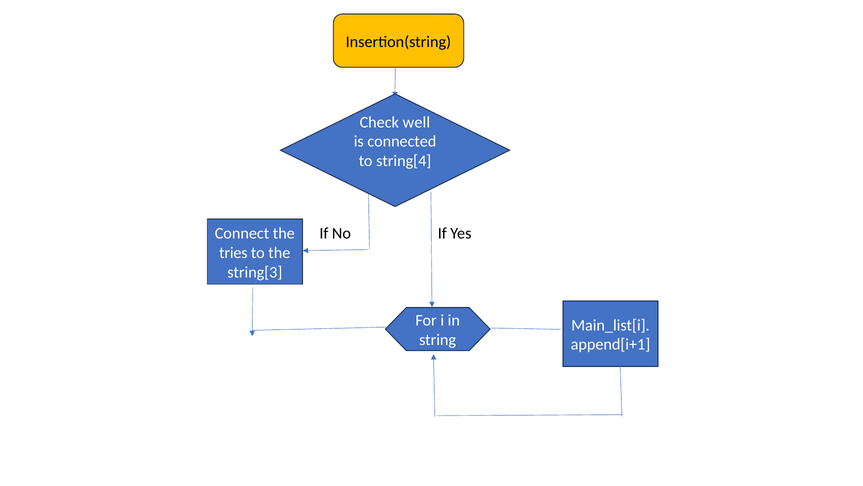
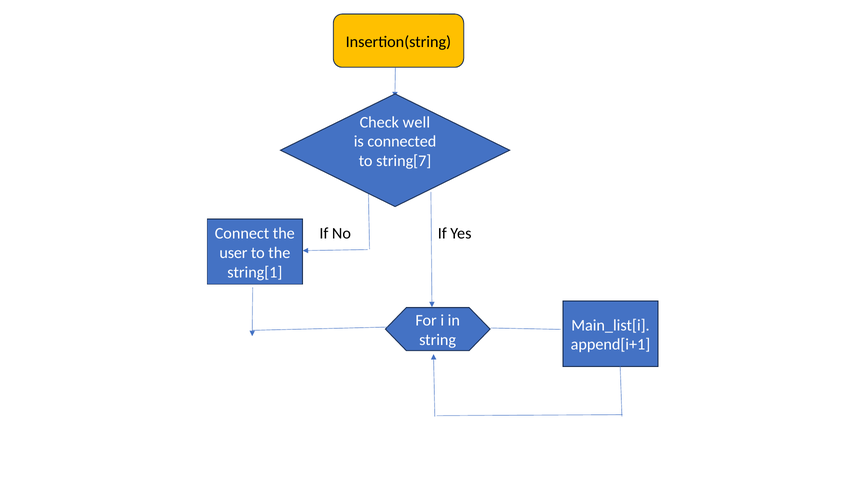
string[4: string[4 -> string[7
tries: tries -> user
string[3: string[3 -> string[1
